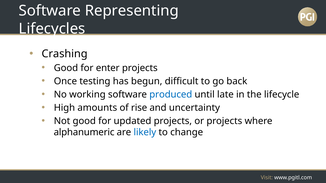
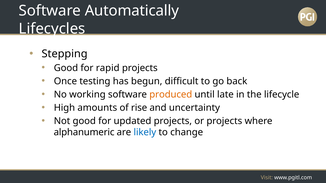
Representing: Representing -> Automatically
Crashing: Crashing -> Stepping
enter: enter -> rapid
produced colour: blue -> orange
